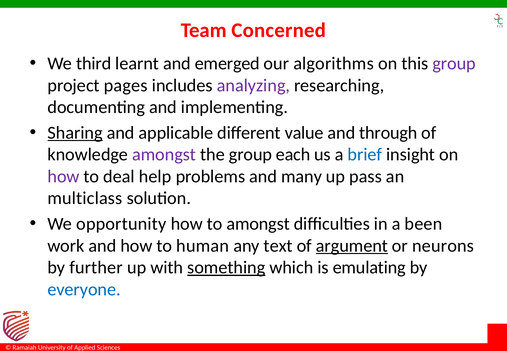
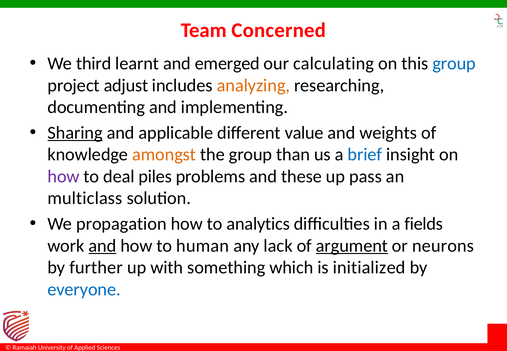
algorithms: algorithms -> calculating
group at (454, 64) colour: purple -> blue
pages: pages -> adjust
analyzing colour: purple -> orange
through: through -> weights
amongst at (164, 155) colour: purple -> orange
each: each -> than
help: help -> piles
many: many -> these
opportunity: opportunity -> propagation
to amongst: amongst -> analytics
been: been -> fields
and at (103, 246) underline: none -> present
text: text -> lack
something underline: present -> none
emulating: emulating -> initialized
